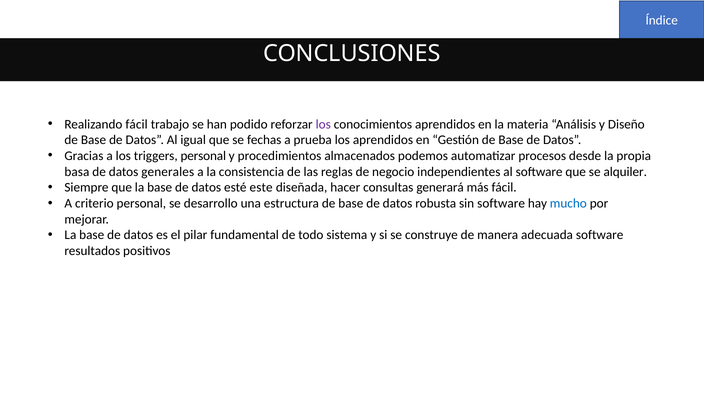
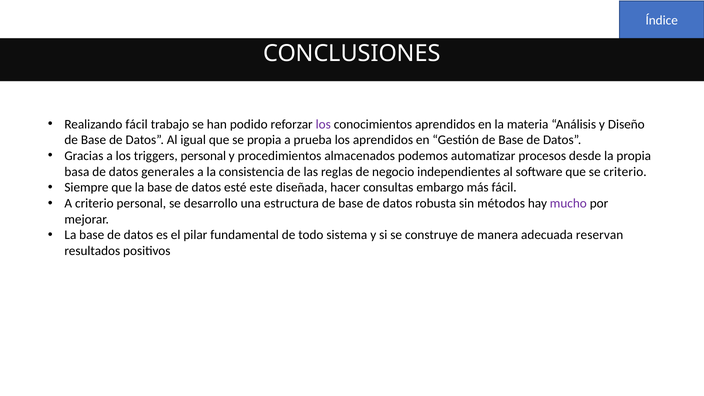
se fechas: fechas -> propia
se alquiler: alquiler -> criterio
generará: generará -> embargo
sin software: software -> métodos
mucho colour: blue -> purple
adecuada software: software -> reservan
